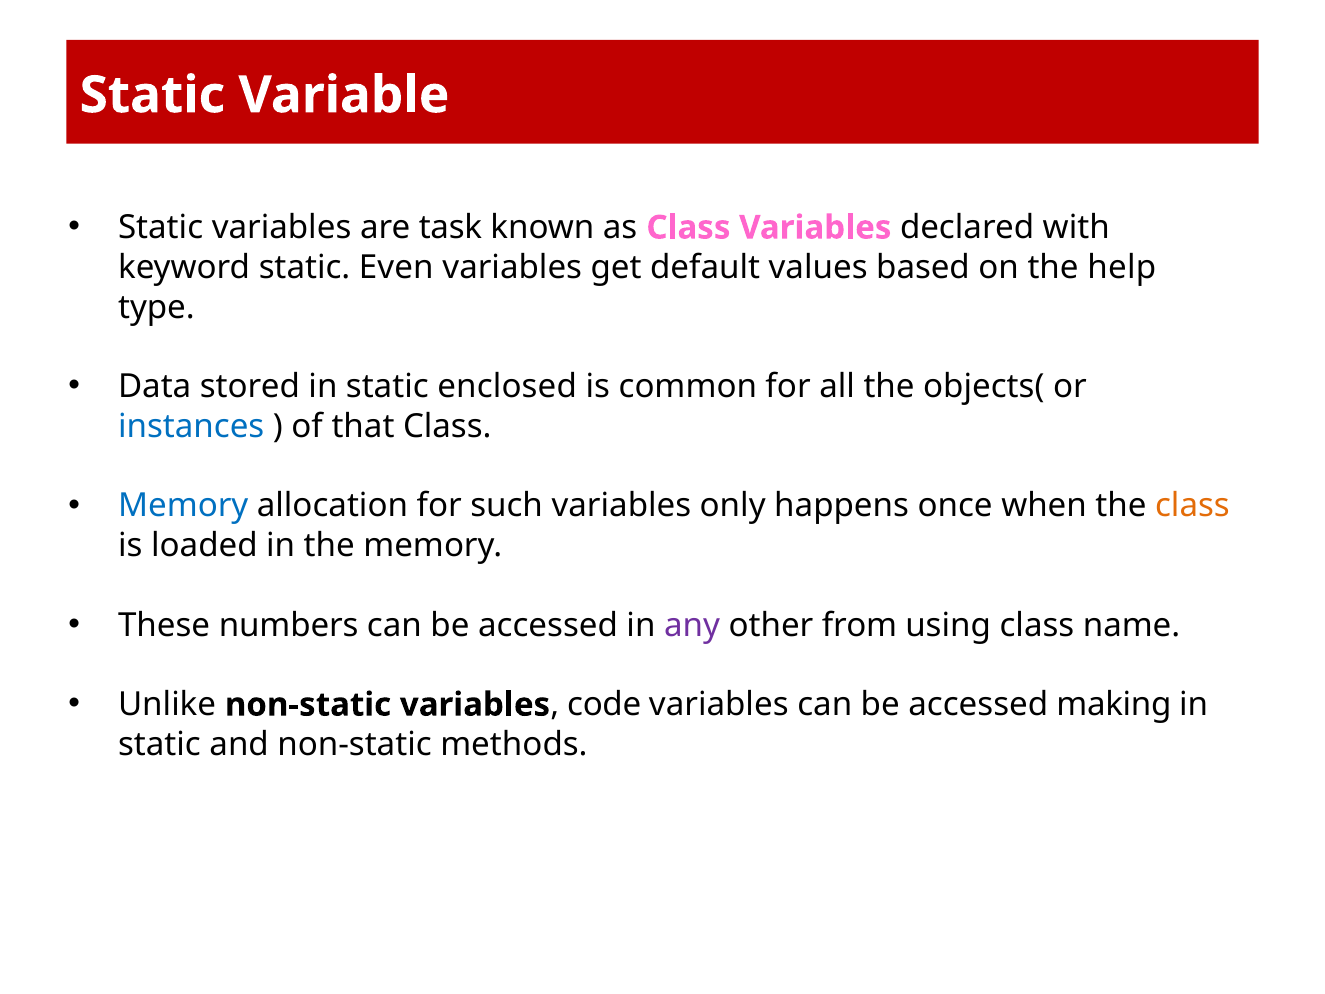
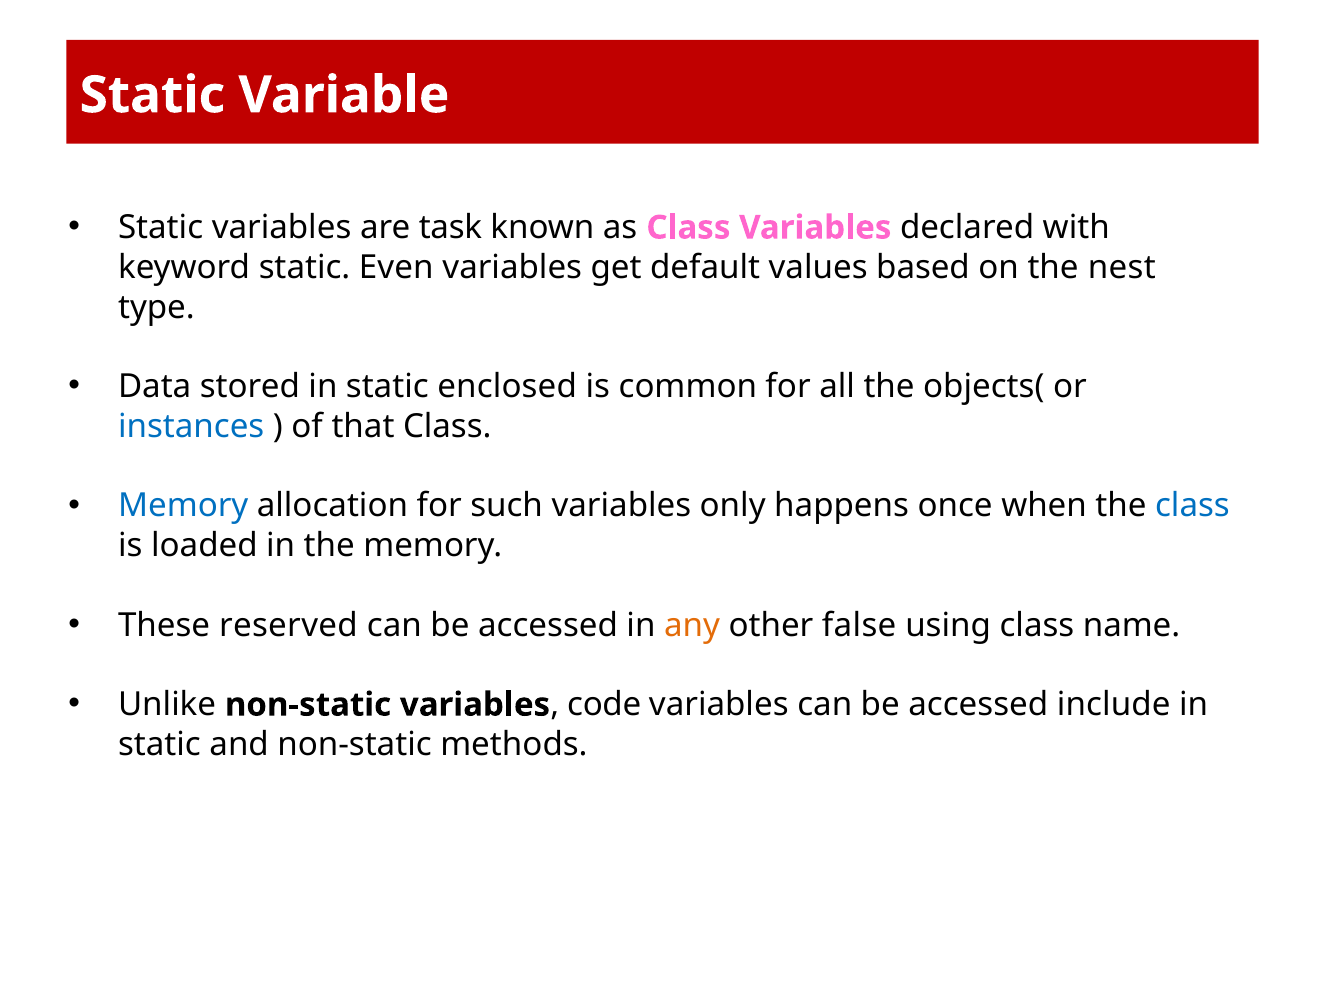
help: help -> nest
class at (1192, 506) colour: orange -> blue
numbers: numbers -> reserved
any colour: purple -> orange
from: from -> false
making: making -> include
